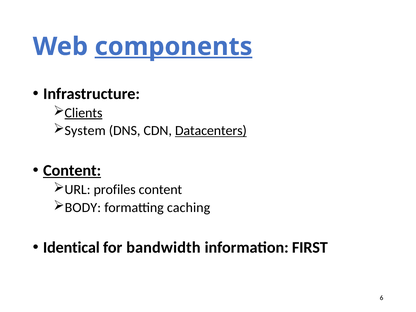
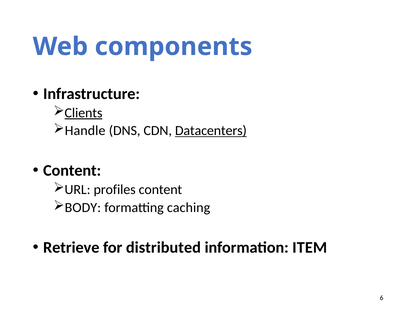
components underline: present -> none
System: System -> Handle
Content at (72, 171) underline: present -> none
Identical: Identical -> Retrieve
bandwidth: bandwidth -> distributed
FIRST: FIRST -> ITEM
